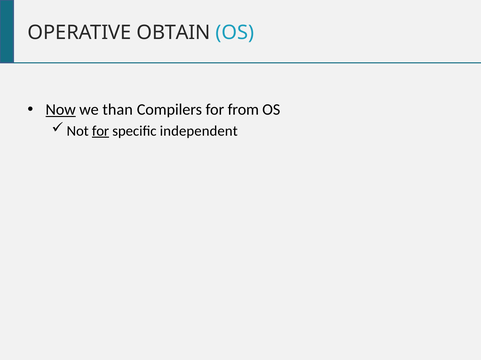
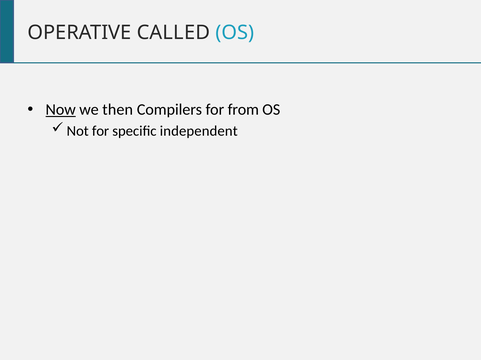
OBTAIN: OBTAIN -> CALLED
than: than -> then
for at (101, 131) underline: present -> none
